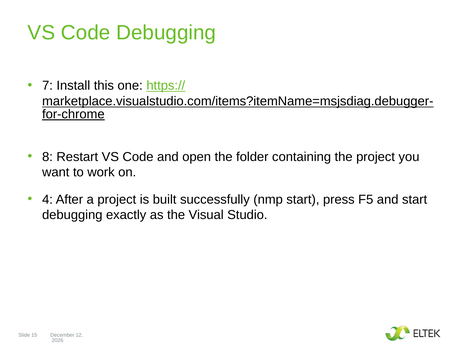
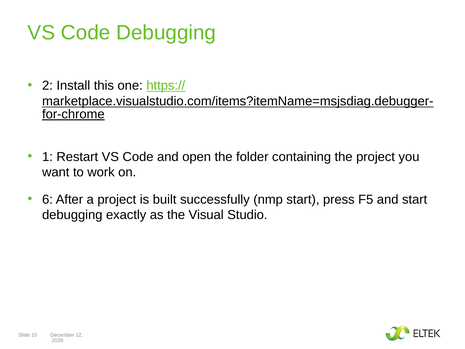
7: 7 -> 2
8: 8 -> 1
4: 4 -> 6
